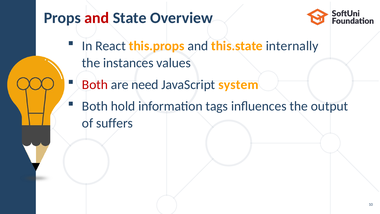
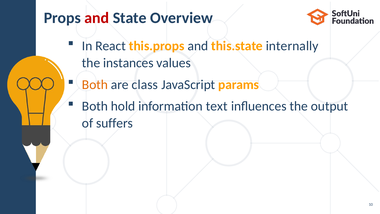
Both at (95, 85) colour: red -> orange
need: need -> class
system: system -> params
tags: tags -> text
